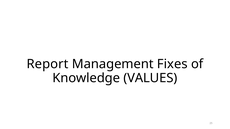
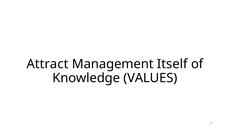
Report: Report -> Attract
Fixes: Fixes -> Itself
